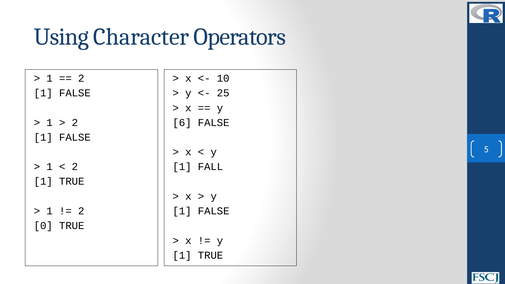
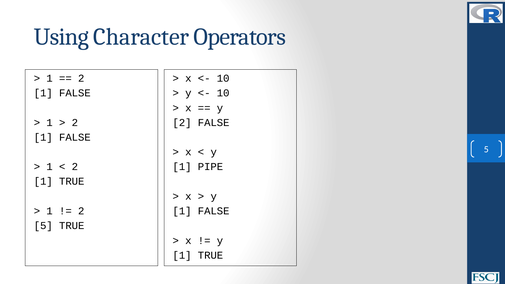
25 at (223, 93): 25 -> 10
6 at (182, 123): 6 -> 2
FALL: FALL -> PIPE
0 at (43, 226): 0 -> 5
